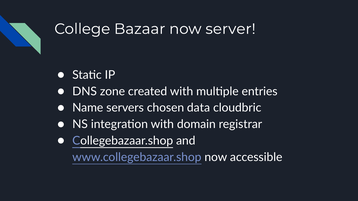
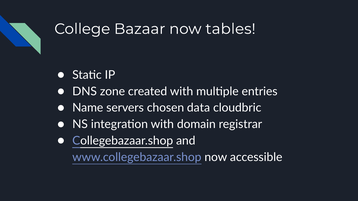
server: server -> tables
